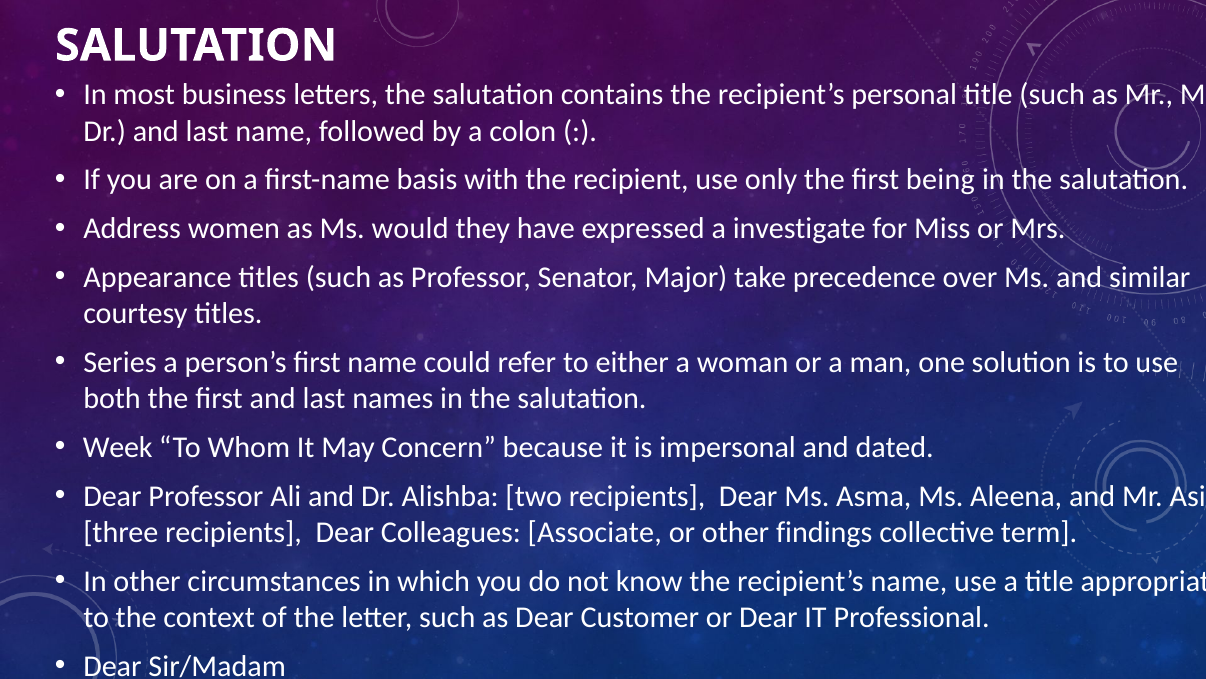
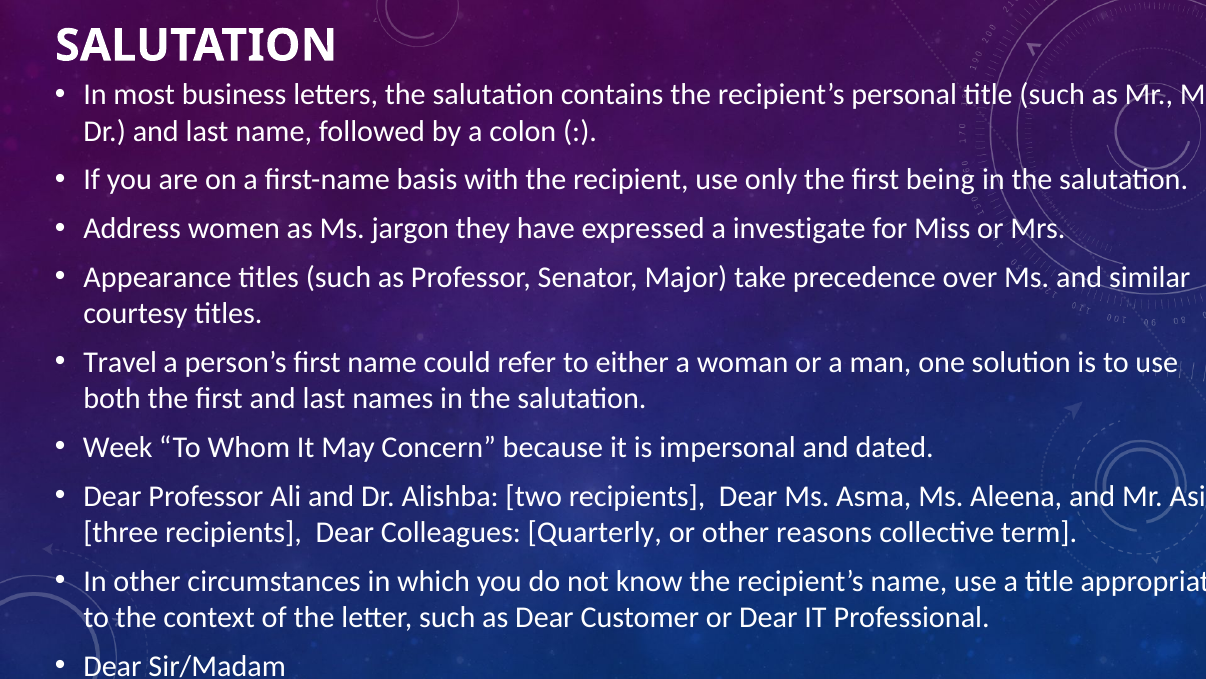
would: would -> jargon
Series: Series -> Travel
Associate: Associate -> Quarterly
findings: findings -> reasons
